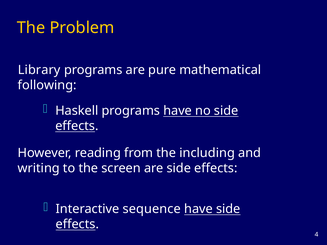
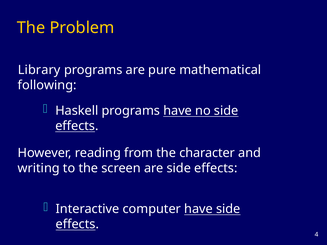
including: including -> character
sequence: sequence -> computer
